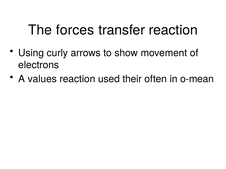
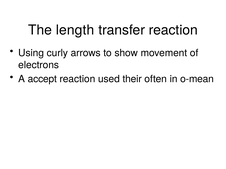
forces: forces -> length
values: values -> accept
